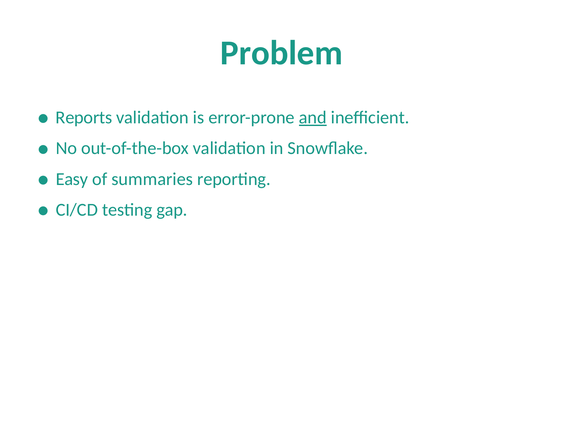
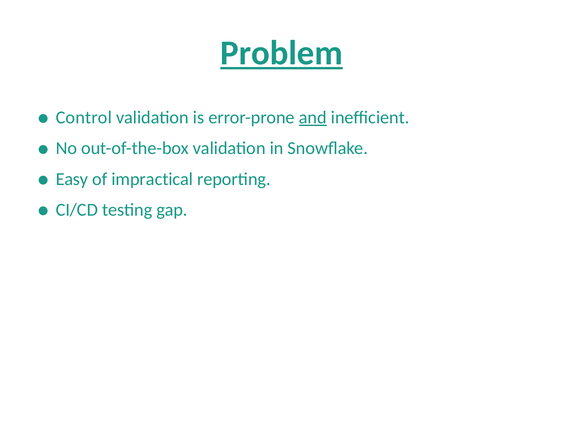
Problem underline: none -> present
Reports: Reports -> Control
summaries: summaries -> impractical
